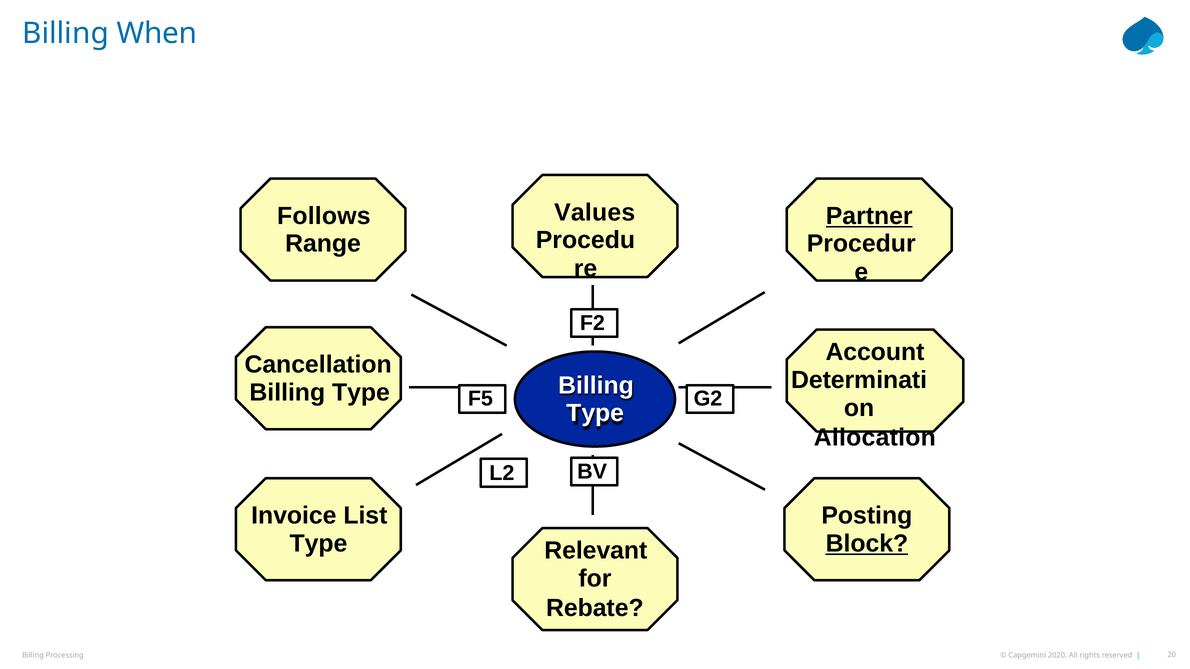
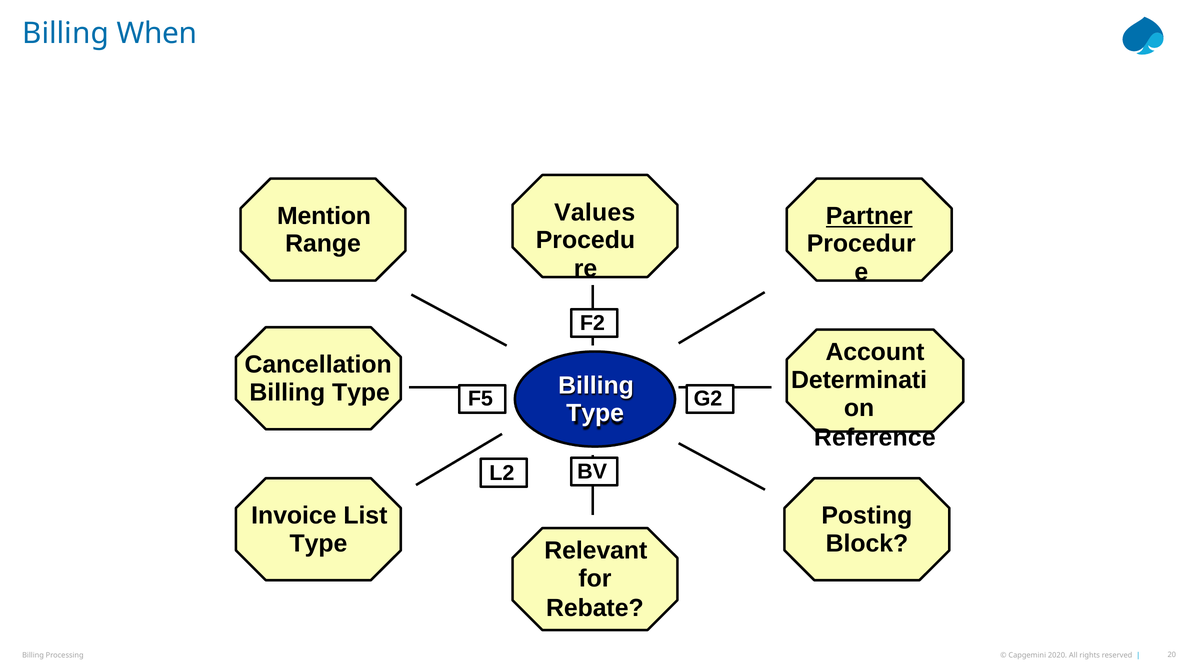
Follows: Follows -> Mention
Allocation: Allocation -> Reference
Block underline: present -> none
